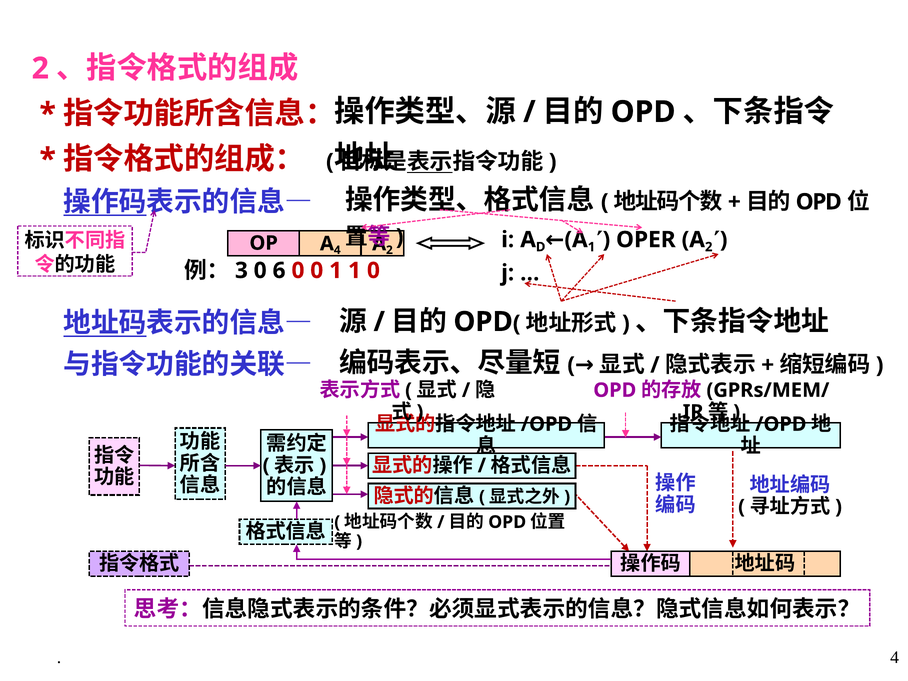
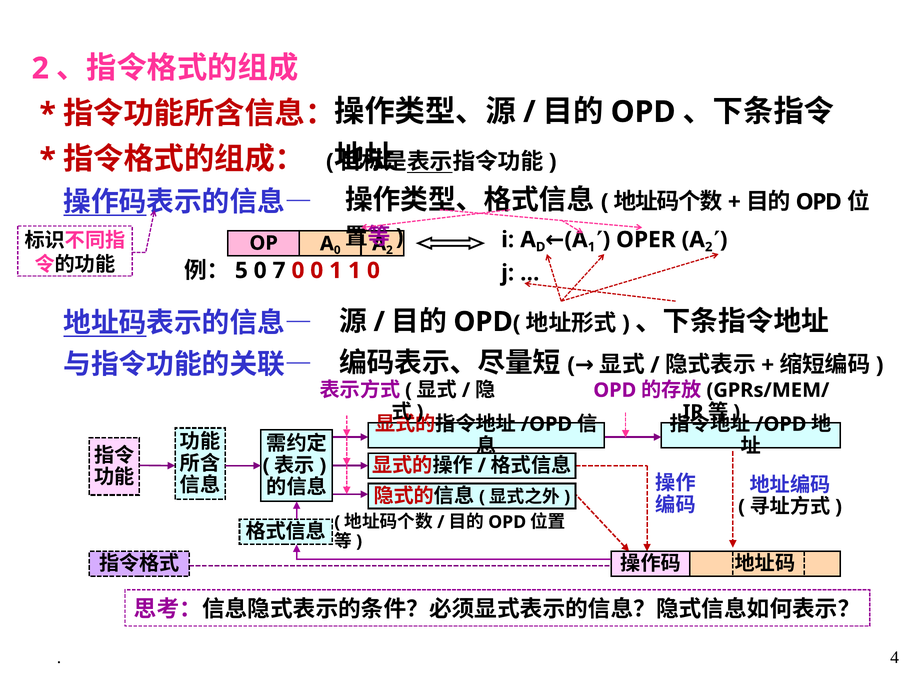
4 at (337, 250): 4 -> 0
3: 3 -> 5
6: 6 -> 7
